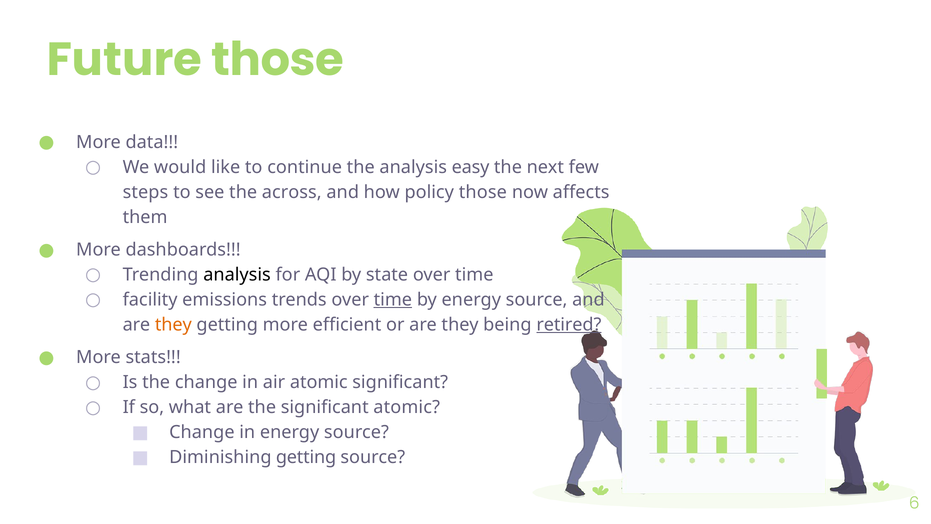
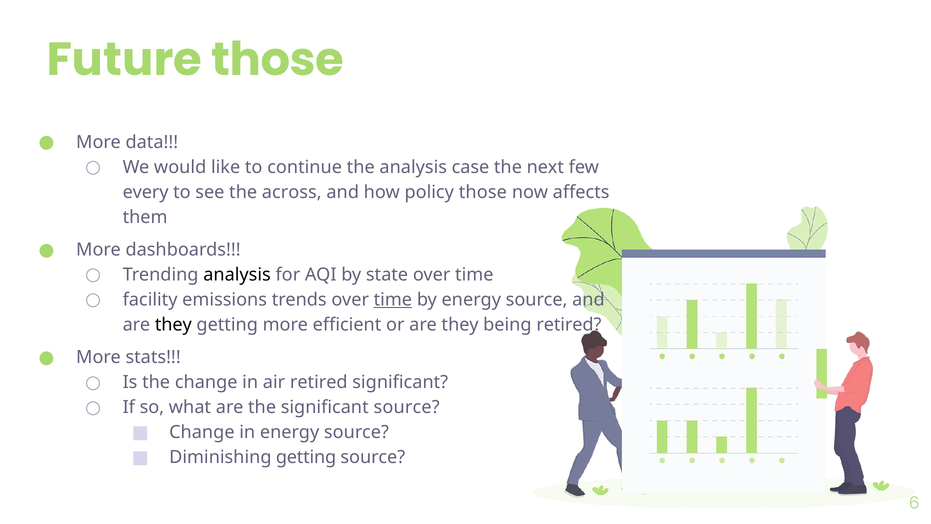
easy: easy -> case
steps: steps -> every
they at (173, 325) colour: orange -> black
retired at (569, 325) underline: present -> none
air atomic: atomic -> retired
significant atomic: atomic -> source
